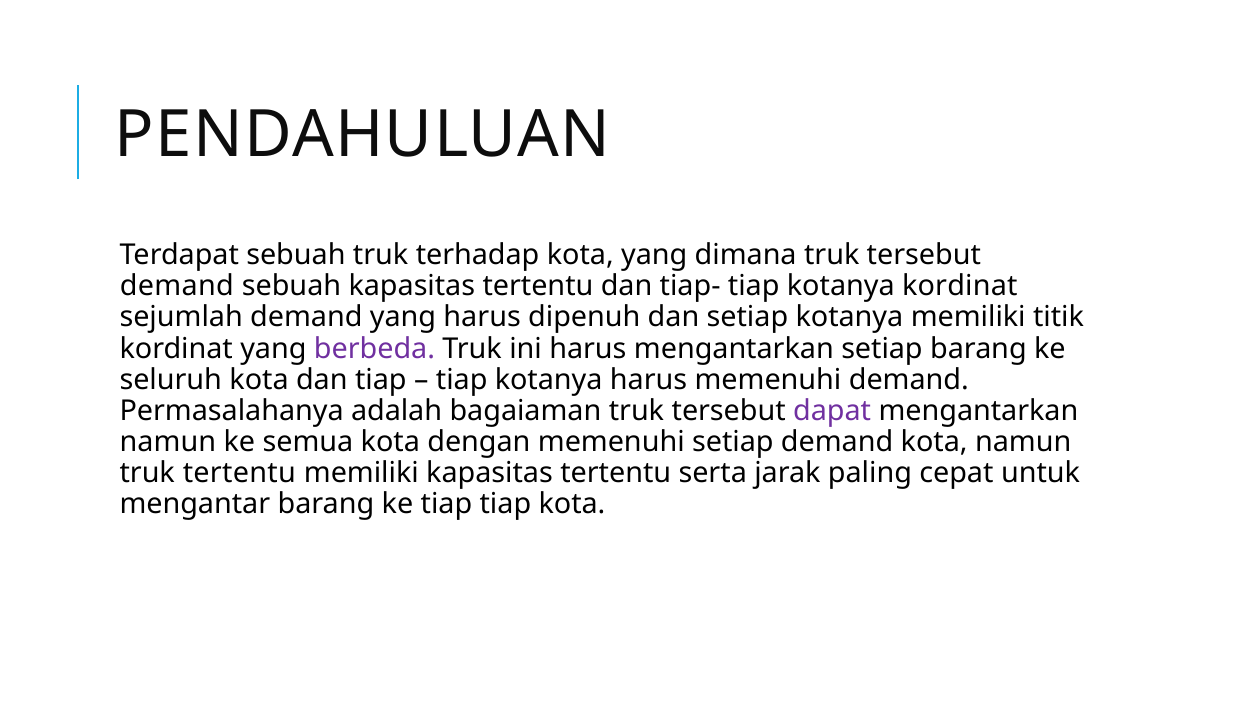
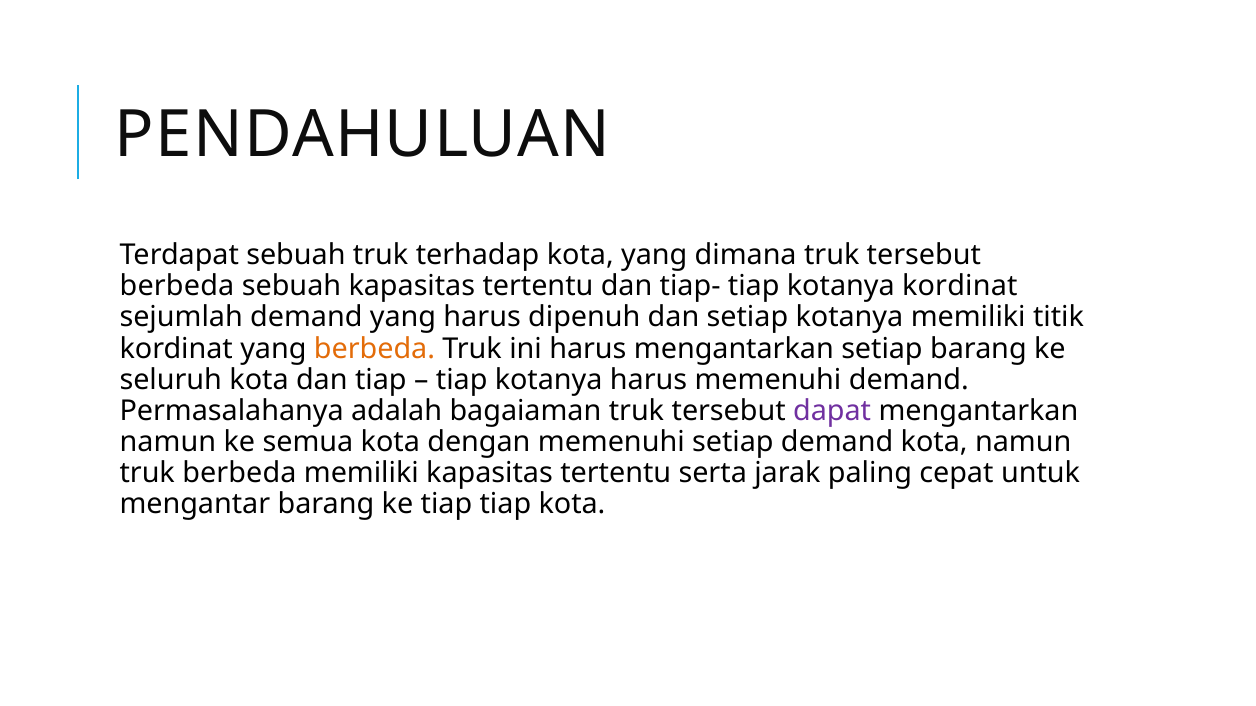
demand at (177, 287): demand -> berbeda
berbeda at (374, 349) colour: purple -> orange
truk tertentu: tertentu -> berbeda
